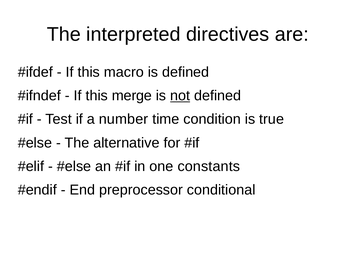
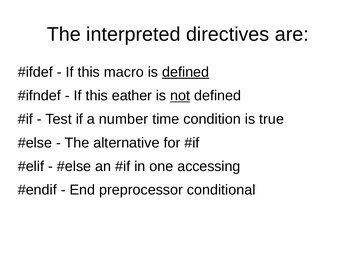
defined at (186, 72) underline: none -> present
merge: merge -> eather
constants: constants -> accessing
